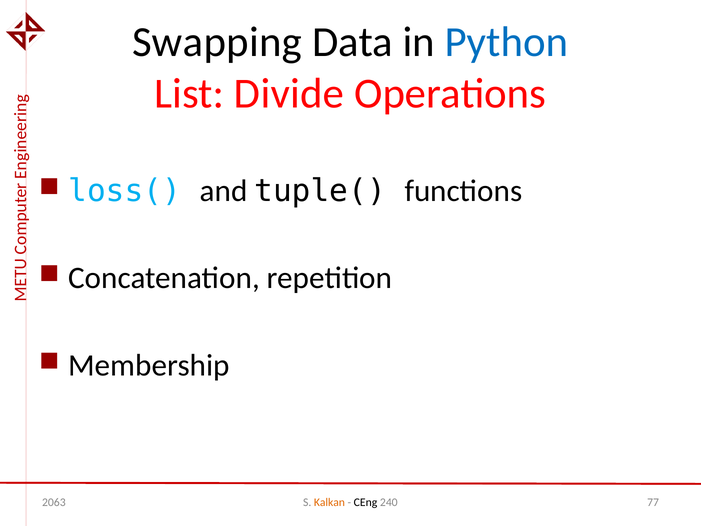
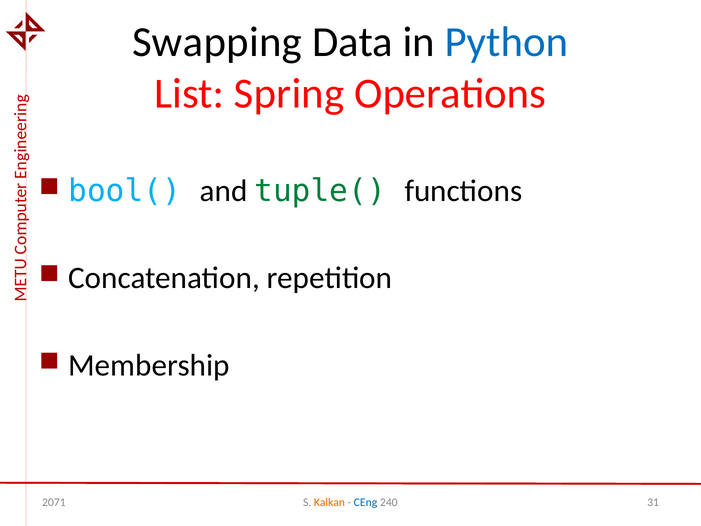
Divide: Divide -> Spring
loss(: loss( -> bool(
tuple( colour: black -> green
2063: 2063 -> 2071
CEng colour: black -> blue
77: 77 -> 31
